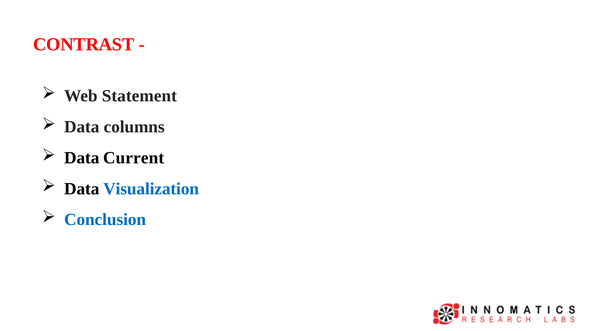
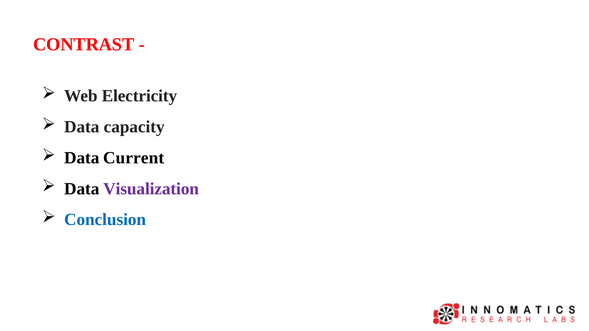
Statement: Statement -> Electricity
columns: columns -> capacity
Visualization colour: blue -> purple
